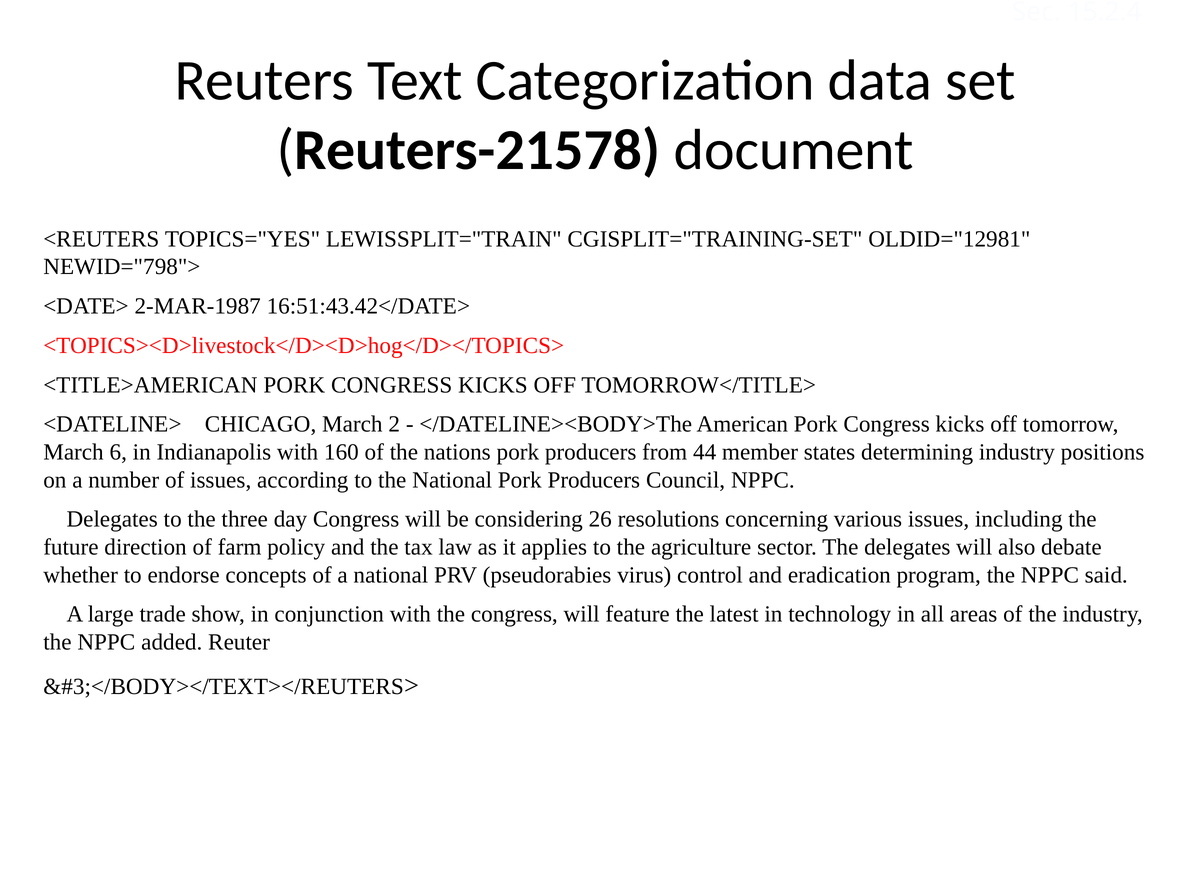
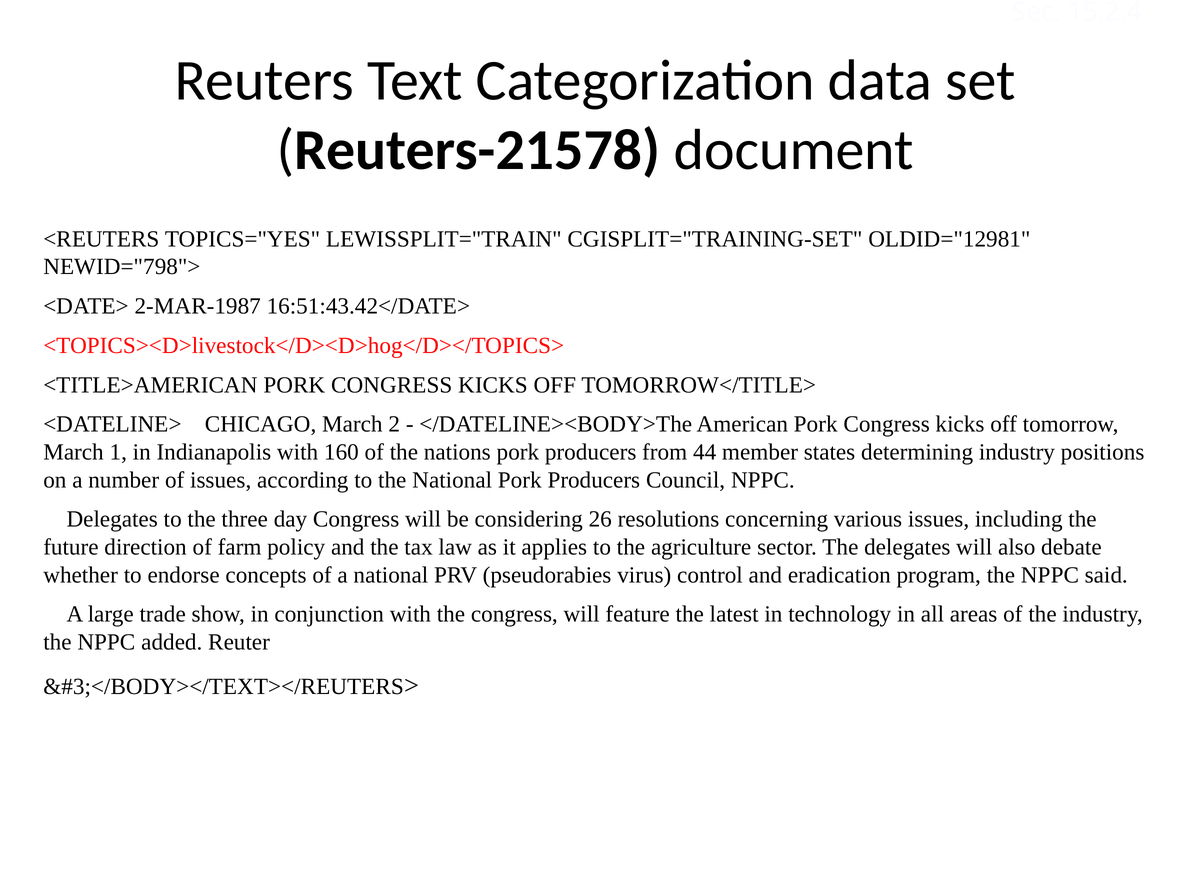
6: 6 -> 1
